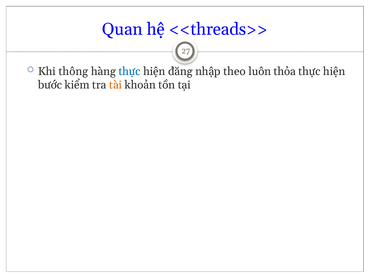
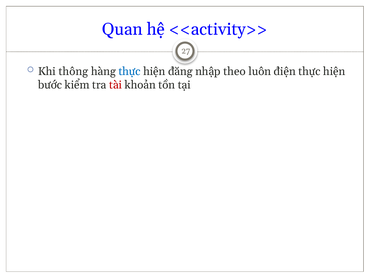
<<threads>>: <<threads>> -> <<activity>>
thỏa: thỏa -> điện
tài colour: orange -> red
